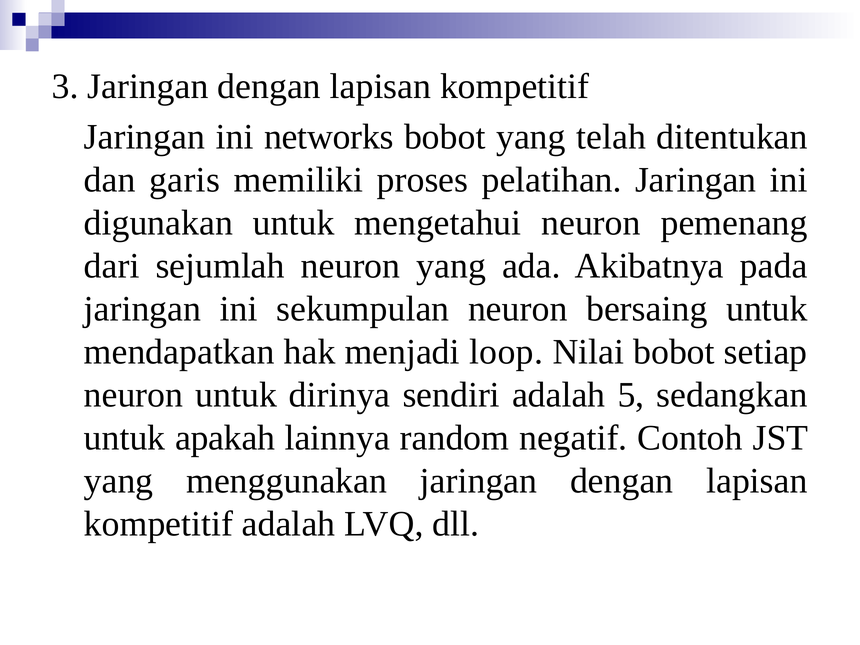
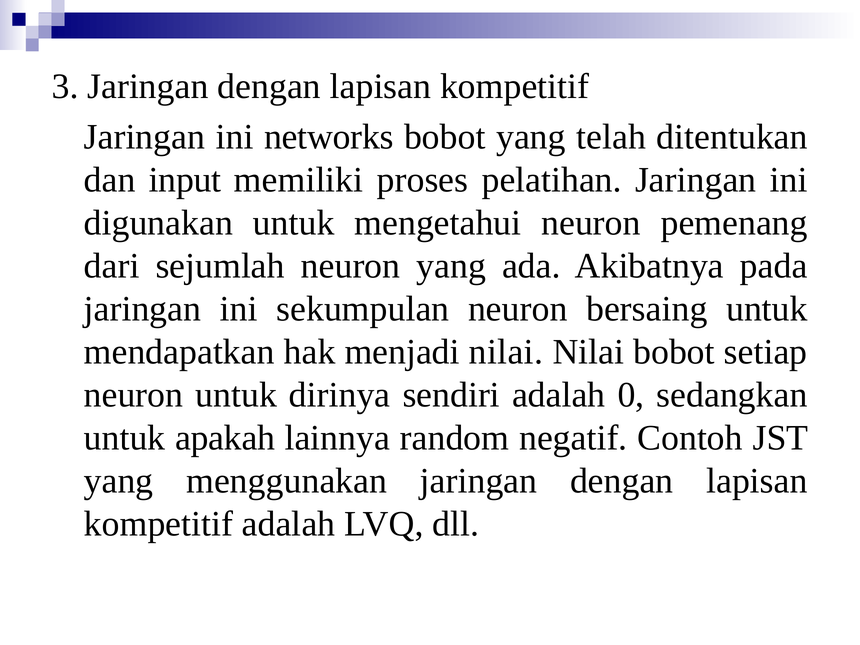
garis: garis -> input
menjadi loop: loop -> nilai
5: 5 -> 0
